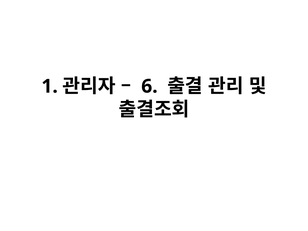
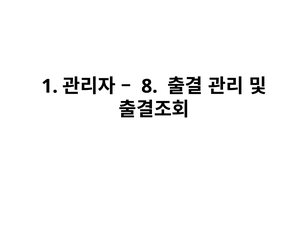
6: 6 -> 8
